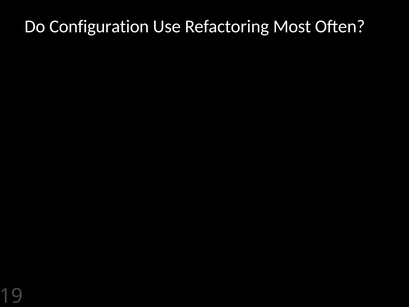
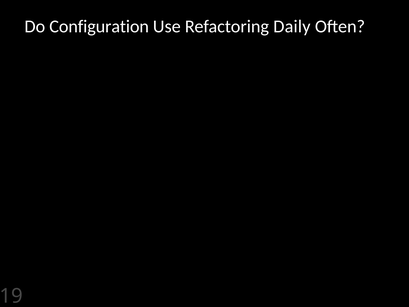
Most: Most -> Daily
